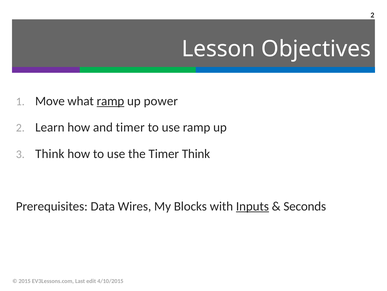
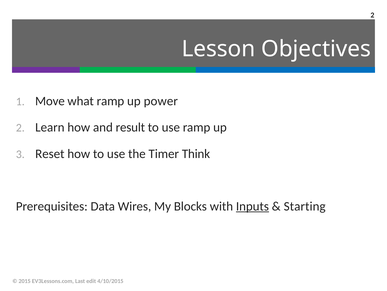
ramp at (110, 101) underline: present -> none
and timer: timer -> result
Think at (50, 153): Think -> Reset
Seconds: Seconds -> Starting
